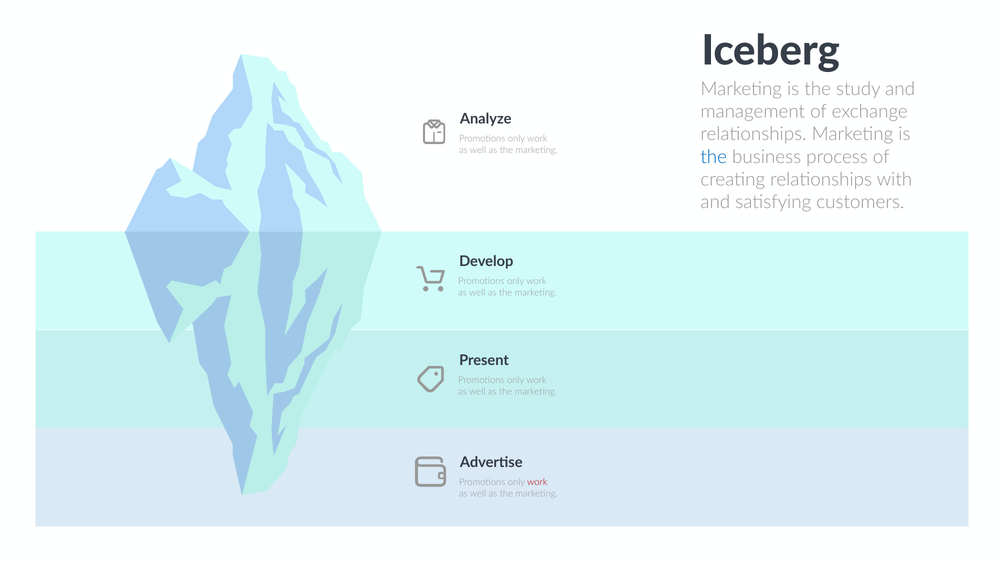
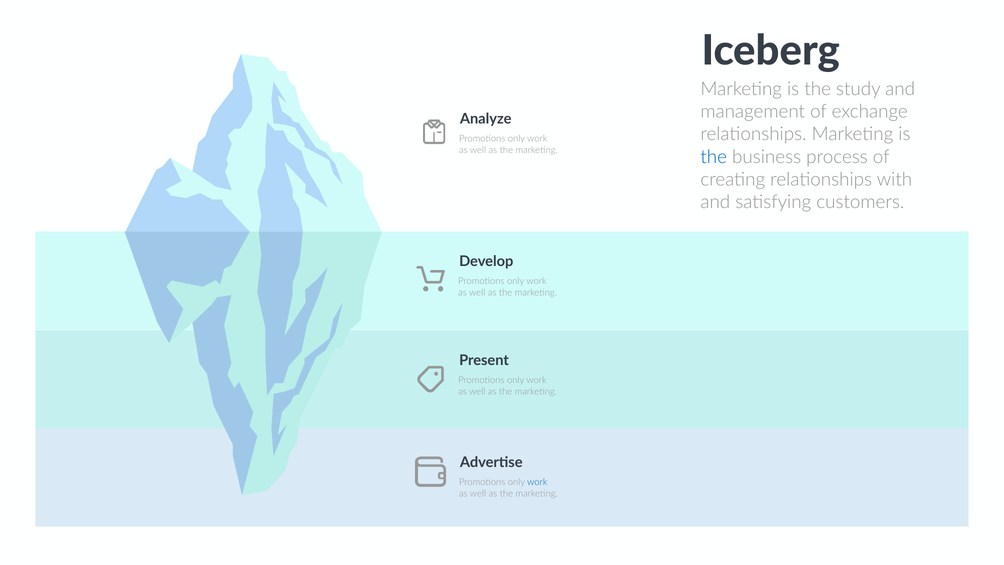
work at (537, 482) colour: red -> blue
